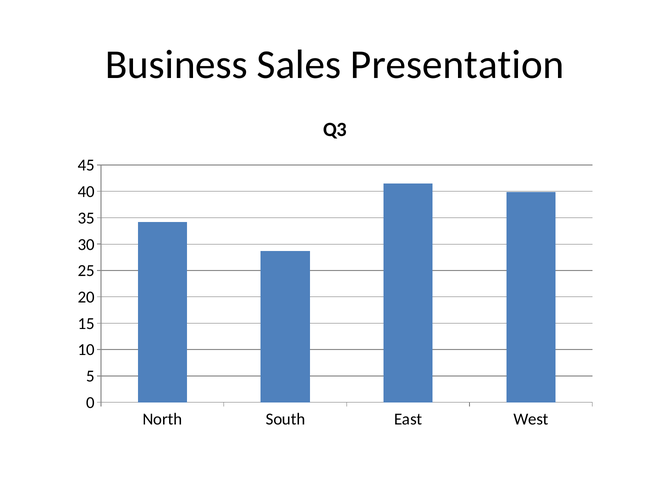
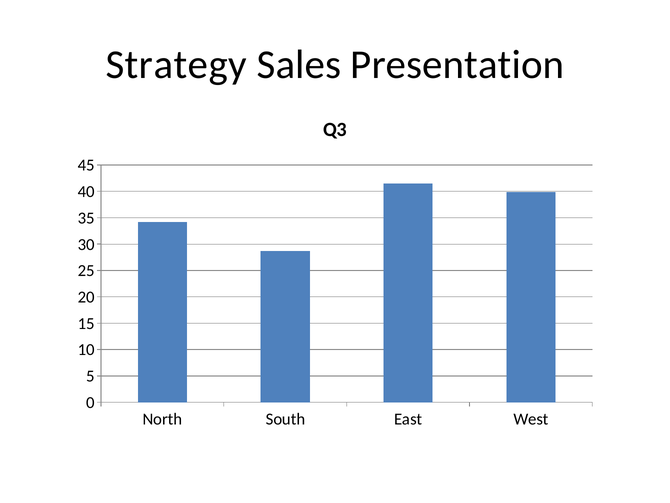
Business: Business -> Strategy
